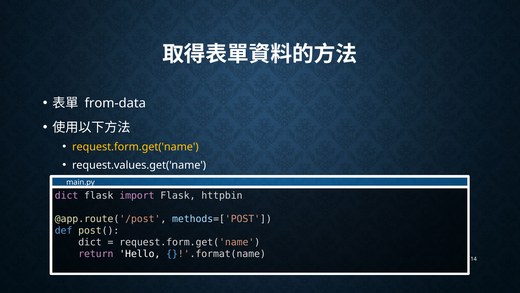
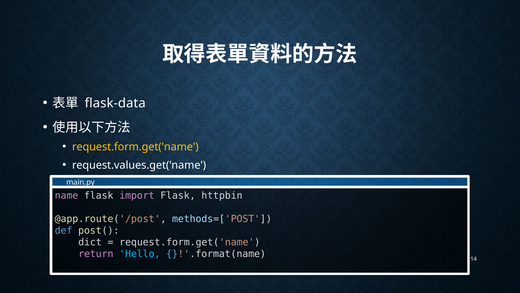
from-data: from-data -> flask-data
dict at (67, 195): dict -> name
Hello colour: white -> light blue
